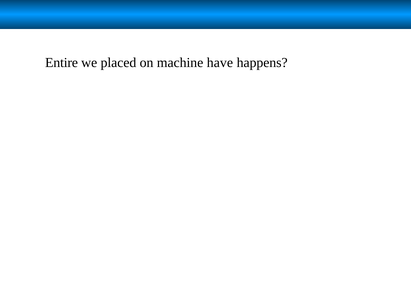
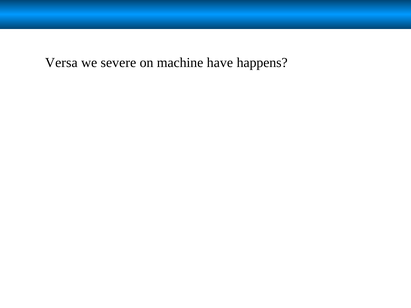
Entire: Entire -> Versa
placed: placed -> severe
